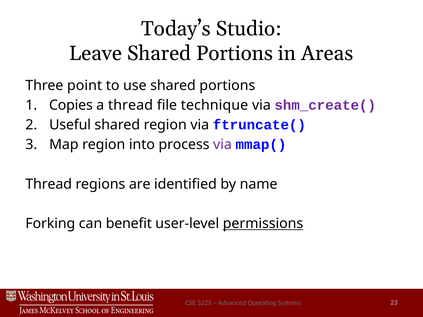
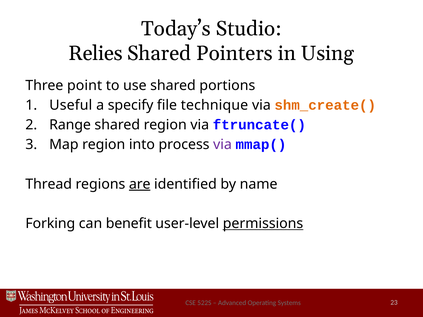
Leave: Leave -> Relies
Portions at (235, 53): Portions -> Pointers
Areas: Areas -> Using
Copies: Copies -> Useful
a thread: thread -> specify
shm_create( colour: purple -> orange
Useful: Useful -> Range
are underline: none -> present
